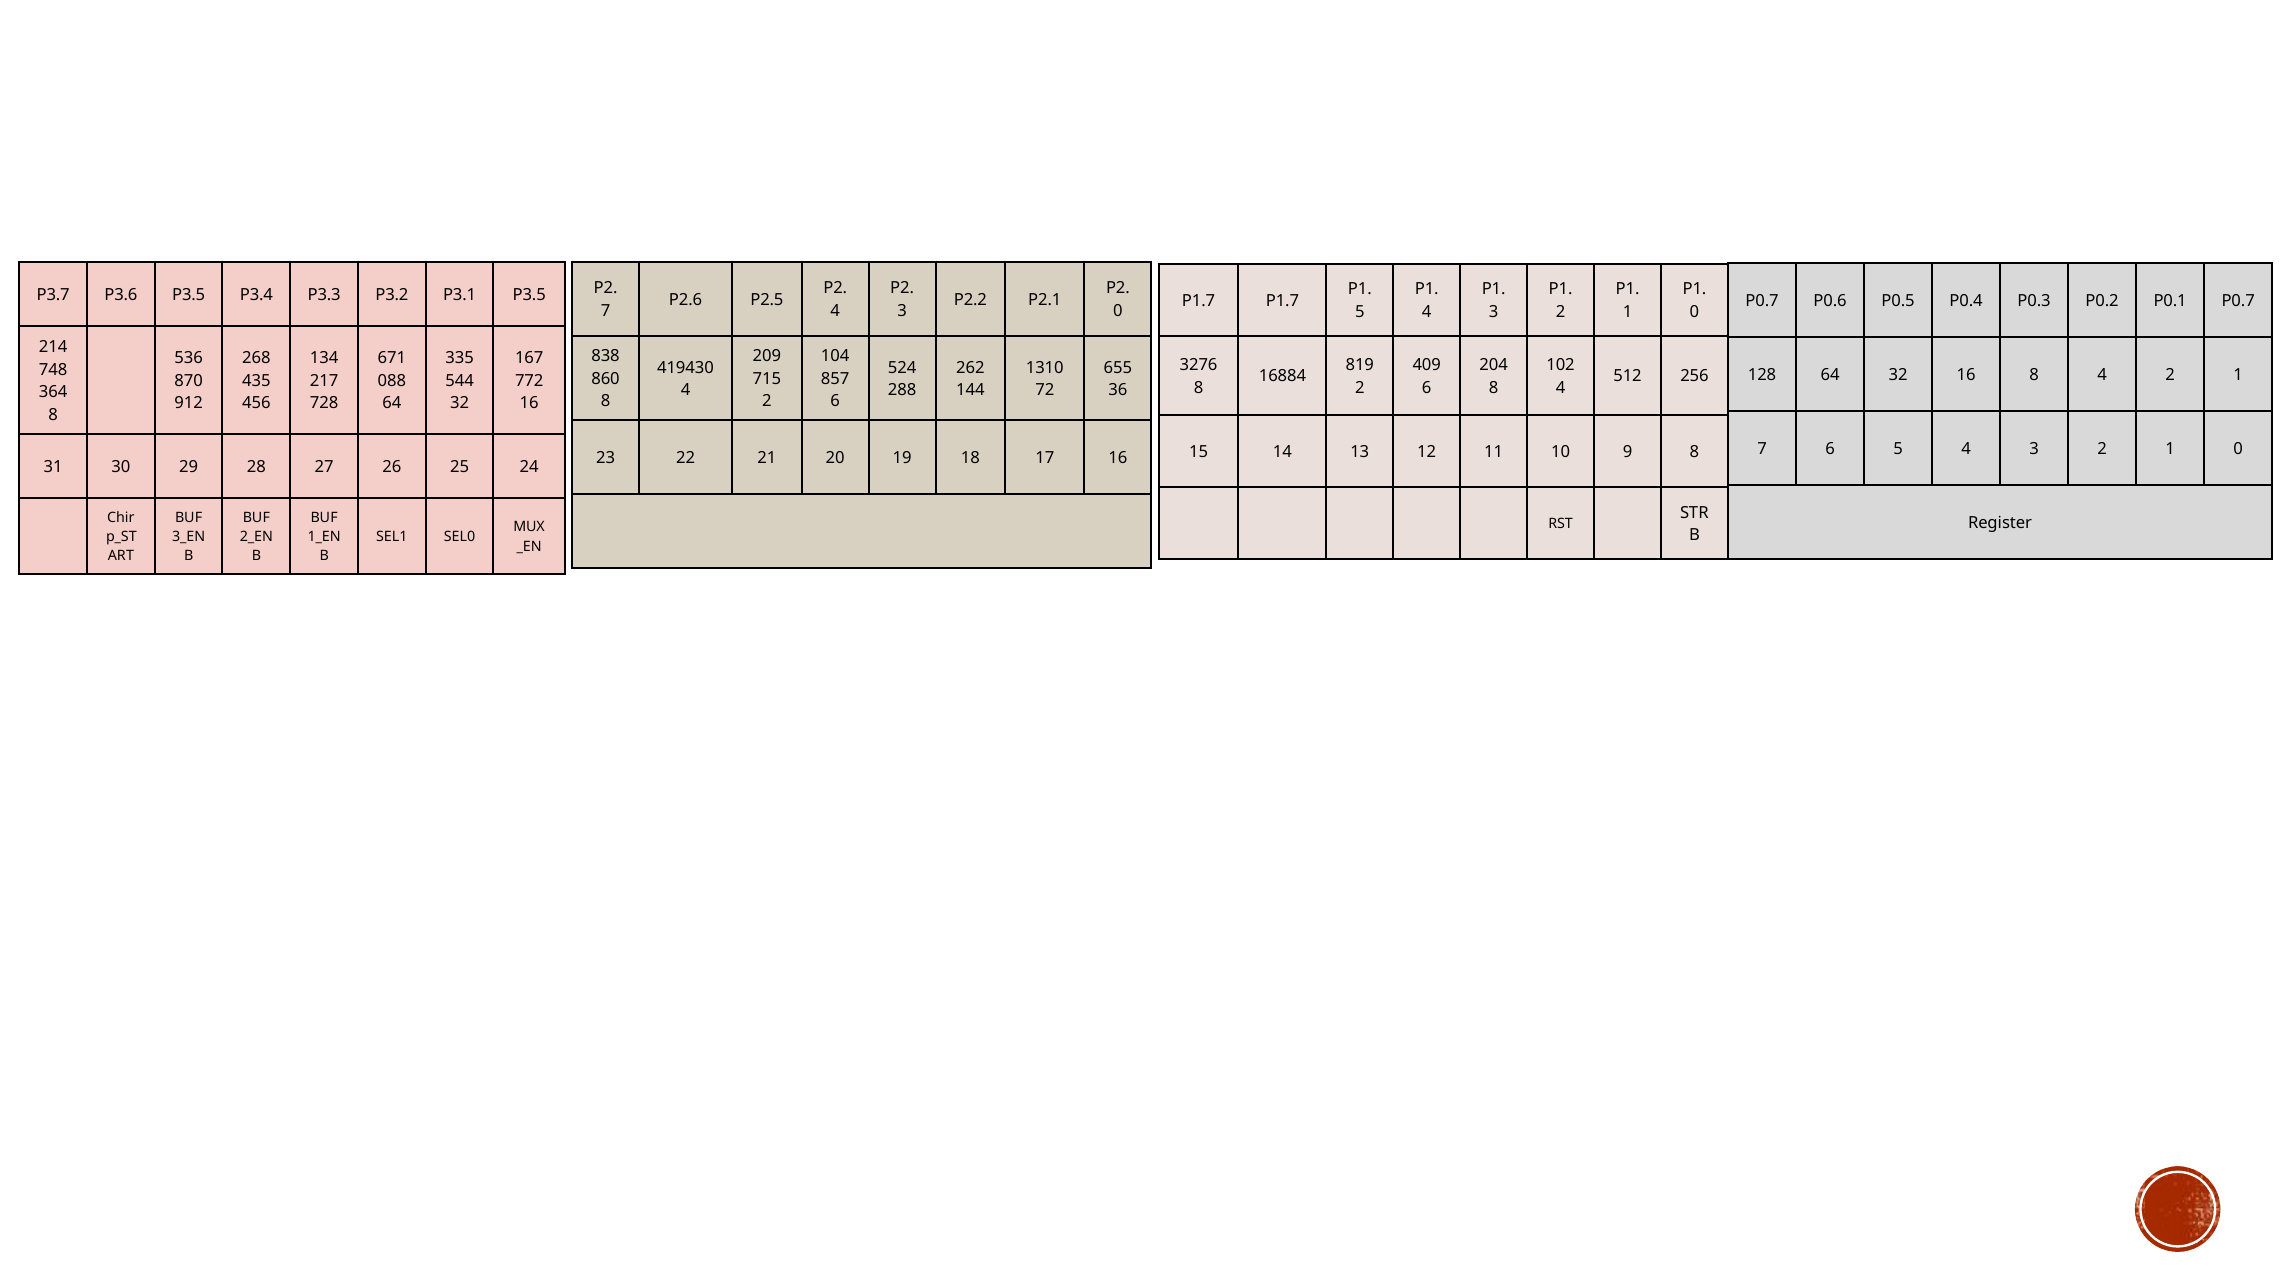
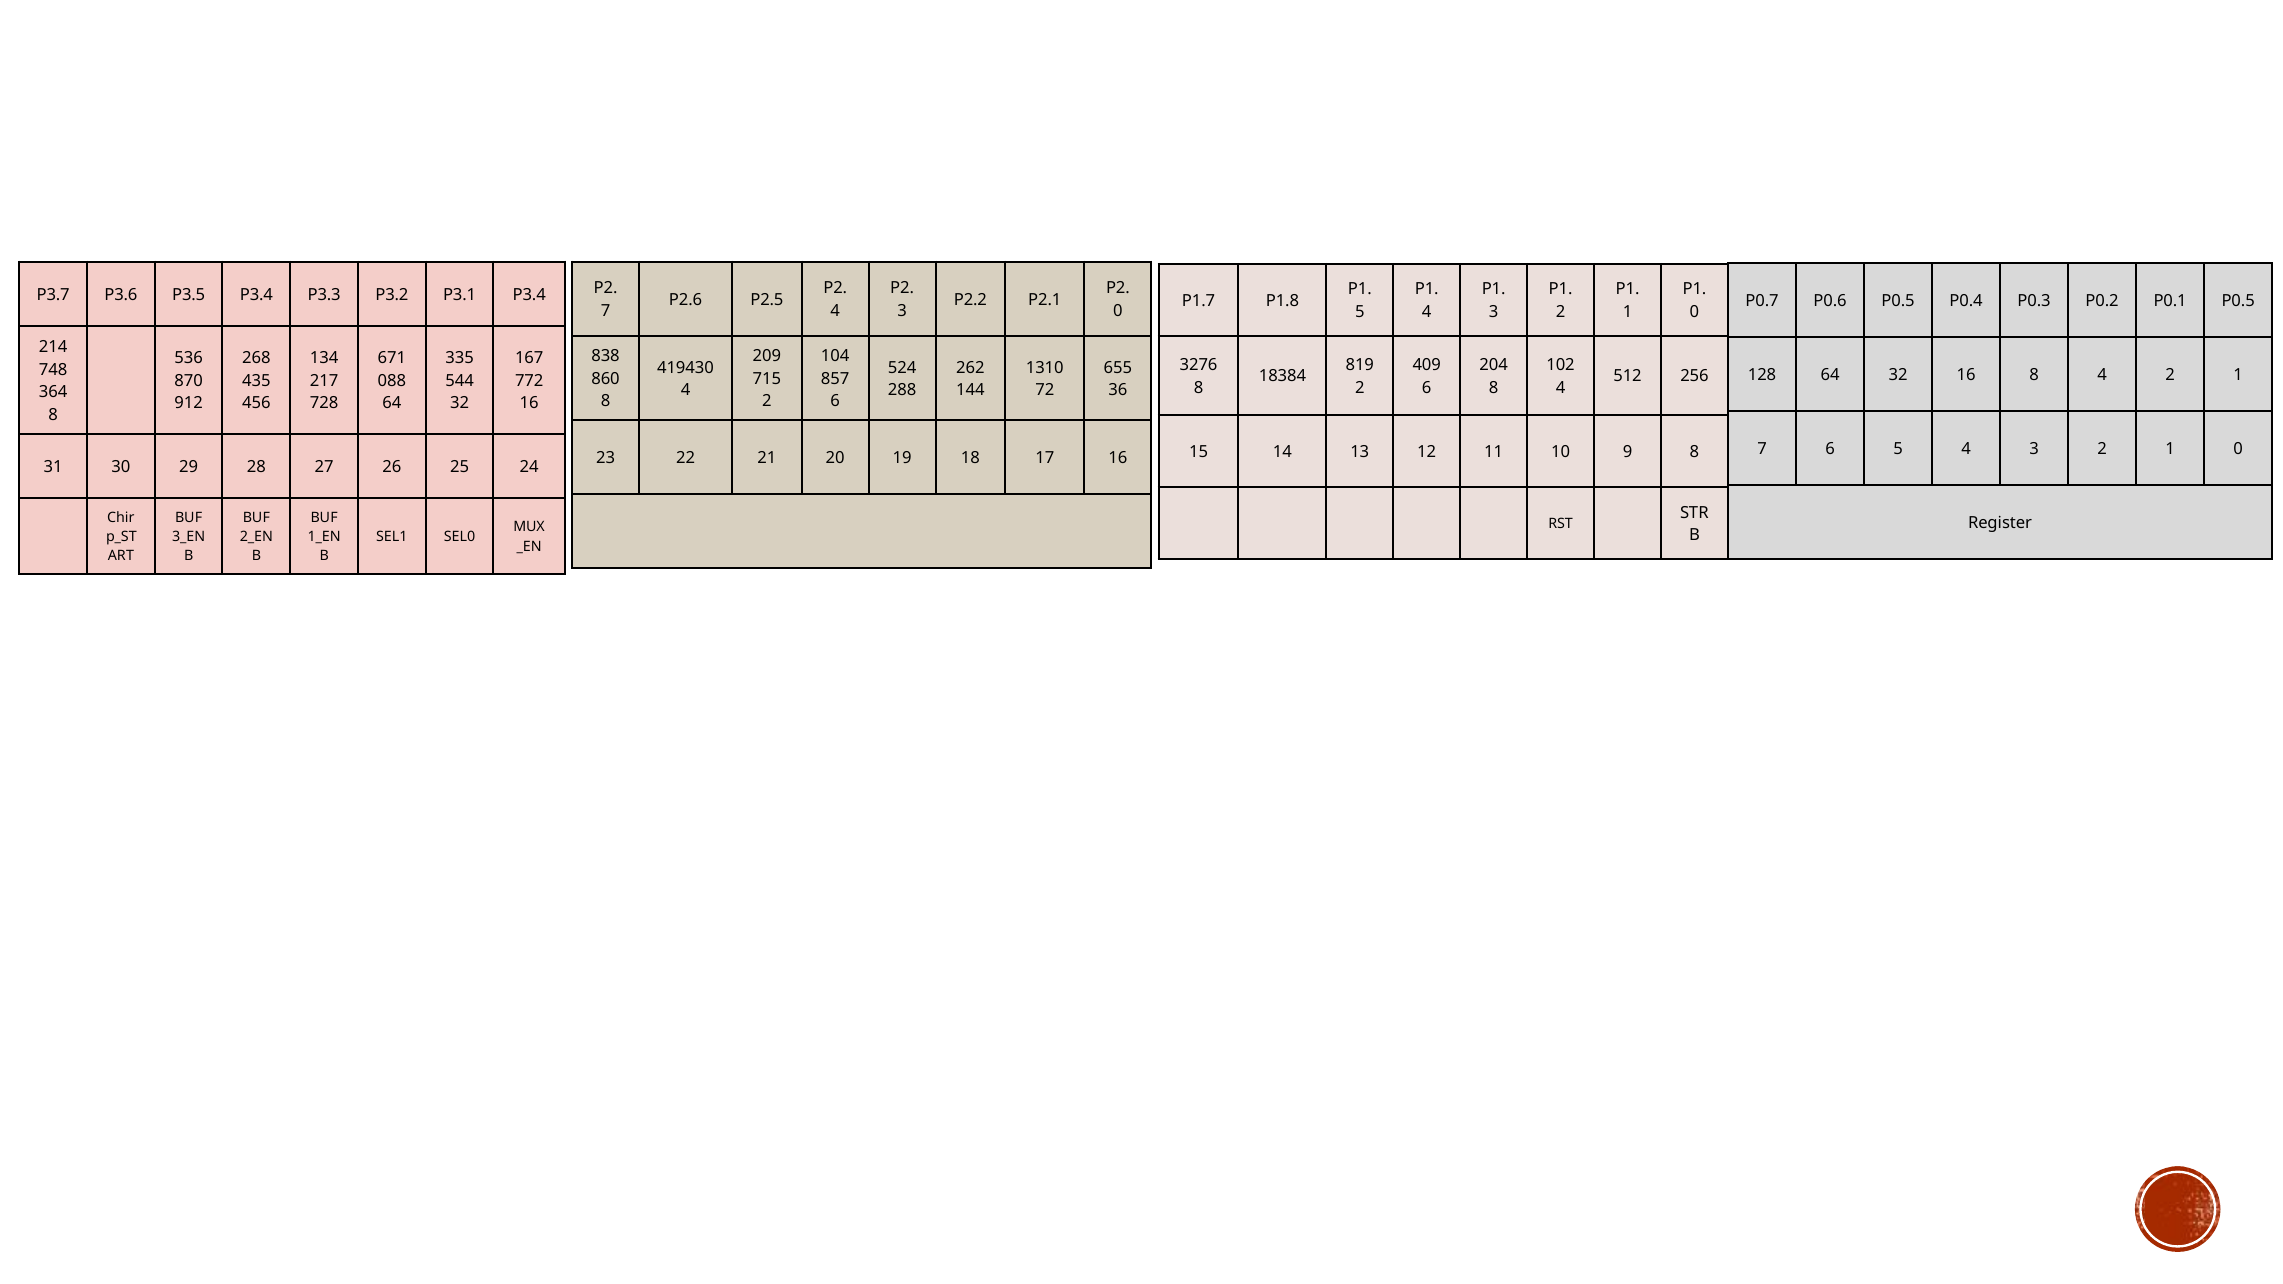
P3.1 P3.5: P3.5 -> P3.4
P1.7 P1.7: P1.7 -> P1.8
P0.1 P0.7: P0.7 -> P0.5
16884: 16884 -> 18384
